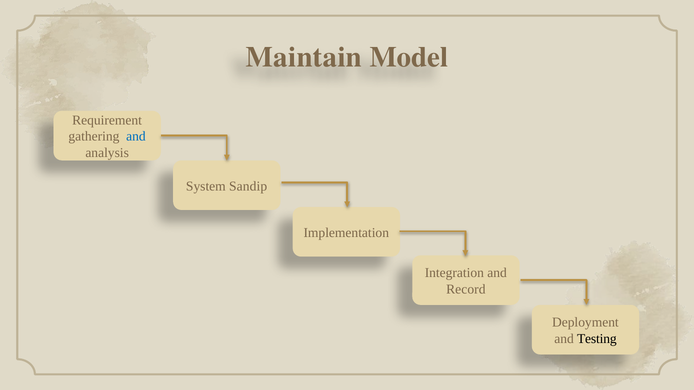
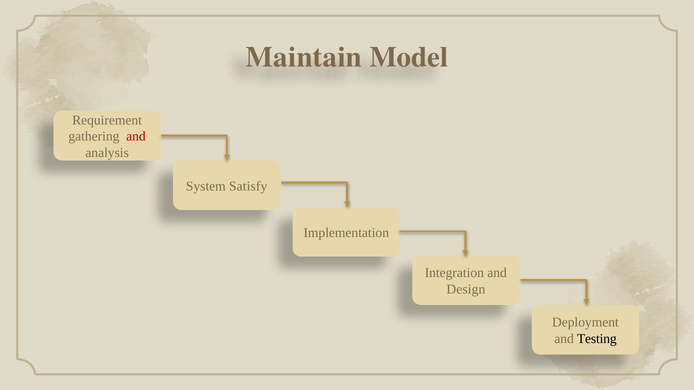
and at (136, 137) colour: blue -> red
Sandip: Sandip -> Satisfy
Record: Record -> Design
